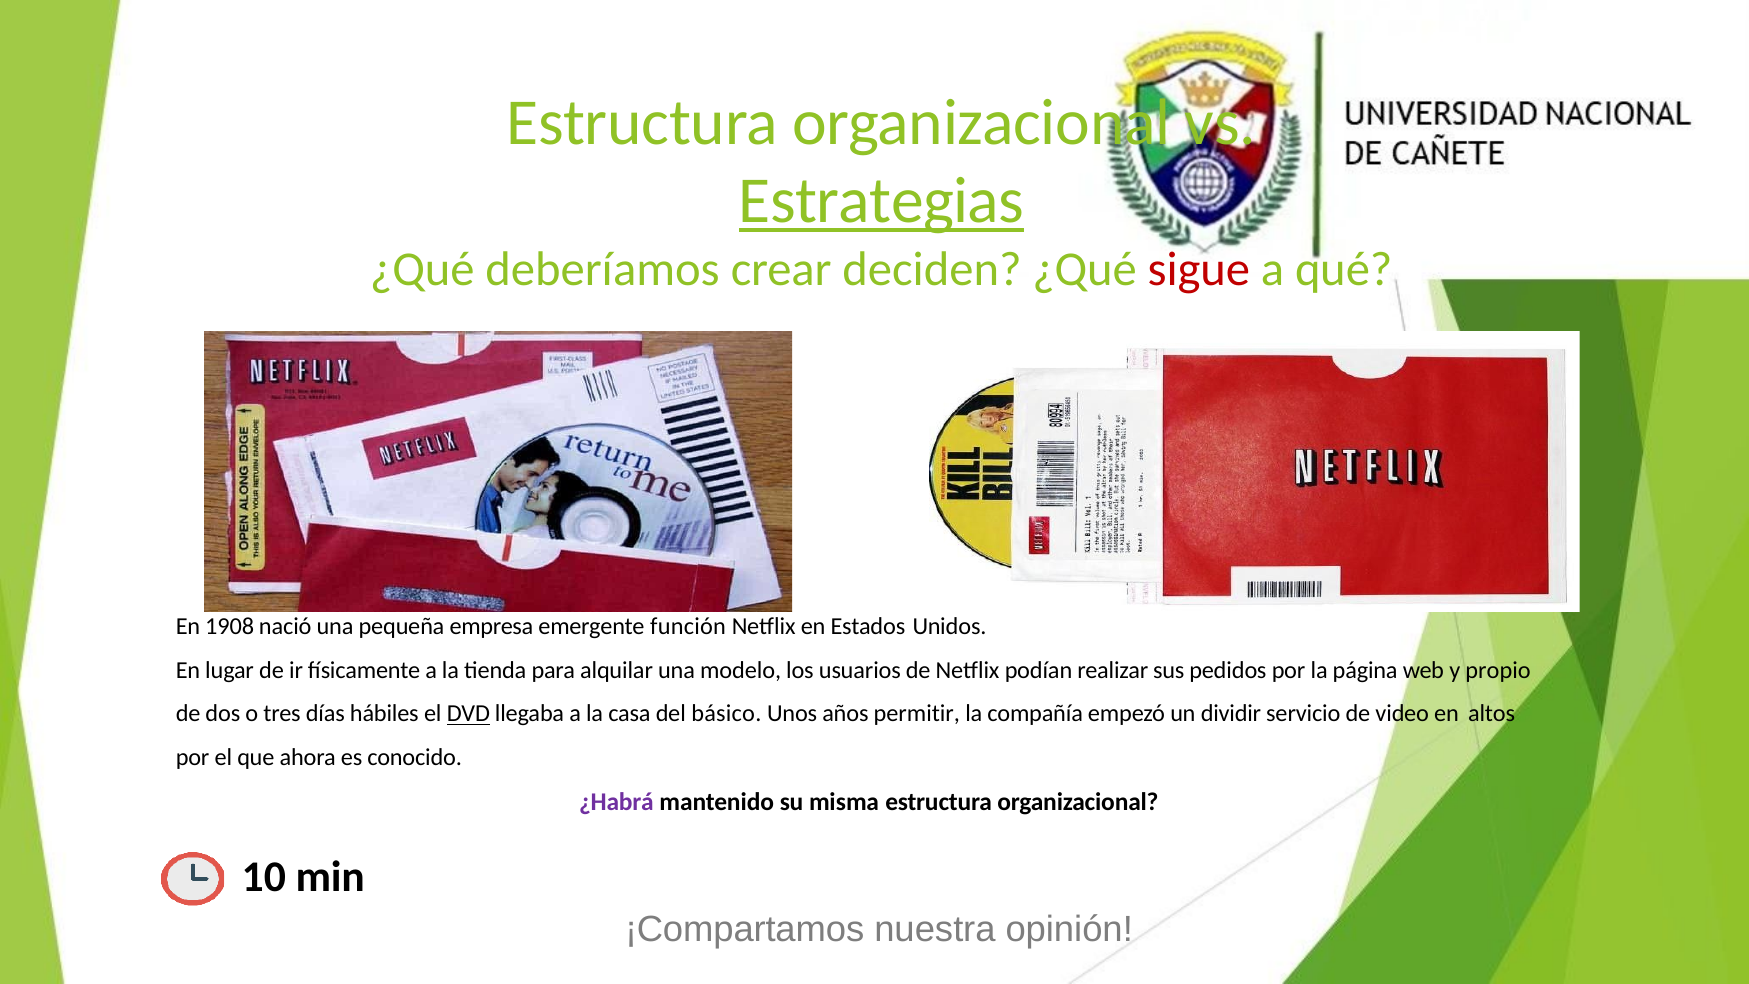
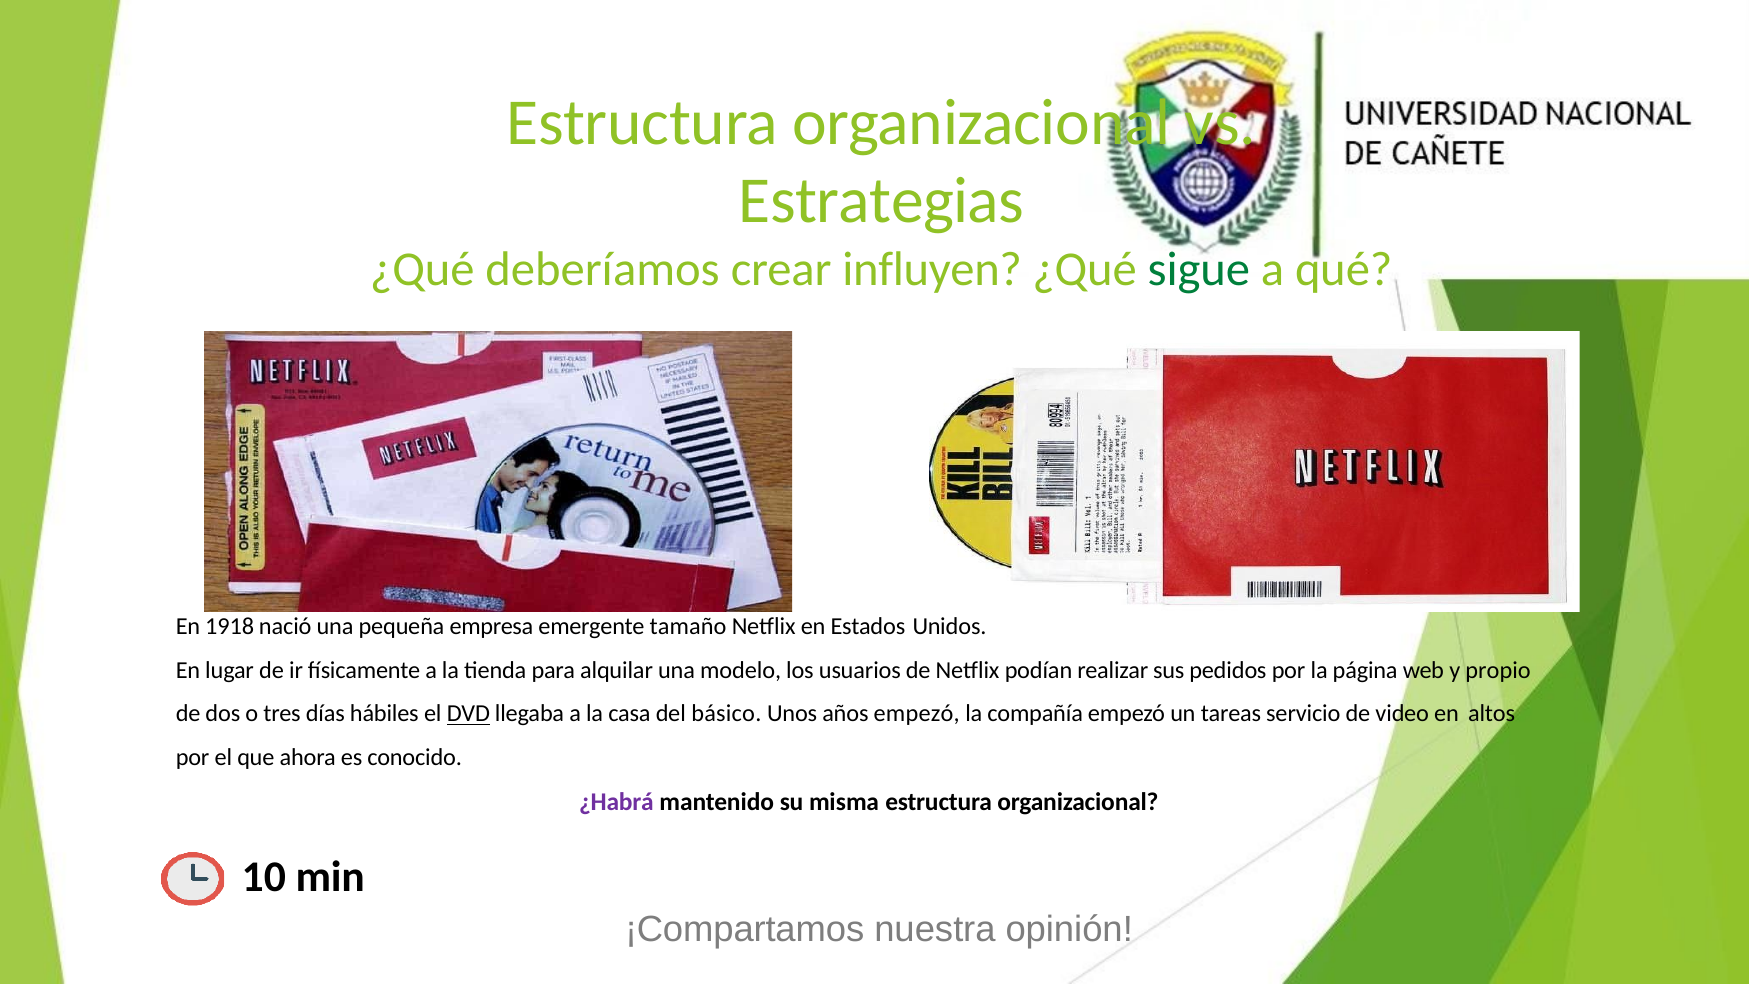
Estrategias underline: present -> none
deciden: deciden -> influyen
sigue colour: red -> green
1908: 1908 -> 1918
función: función -> tamaño
años permitir: permitir -> empezó
dividir: dividir -> tareas
